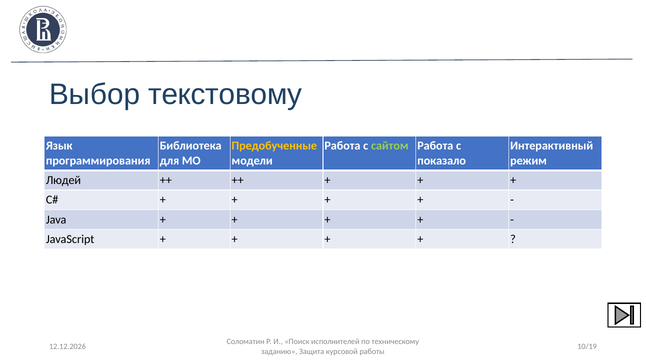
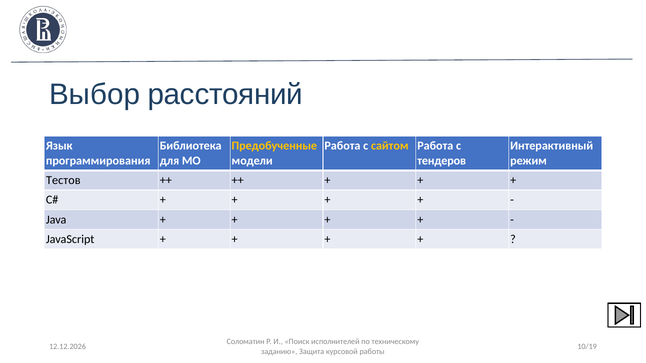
текстовому: текстовому -> расстояний
сайтом colour: light green -> yellow
показало: показало -> тендеров
Людей: Людей -> Тестов
